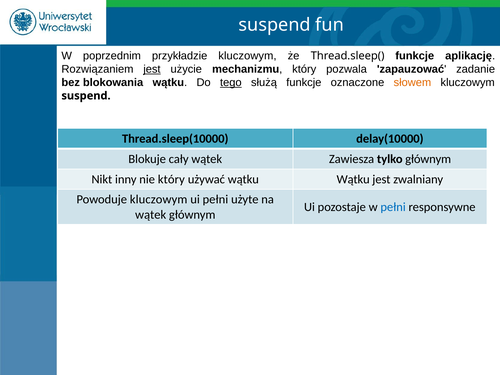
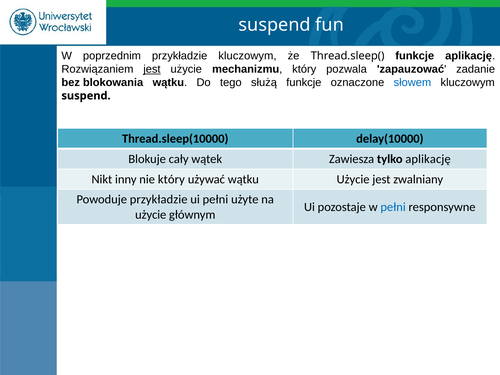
tego underline: present -> none
słowem colour: orange -> blue
tylko głównym: głównym -> aplikację
wątku Wątku: Wątku -> Użycie
Powoduje kluczowym: kluczowym -> przykładzie
wątek at (151, 215): wątek -> użycie
